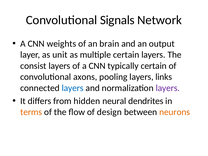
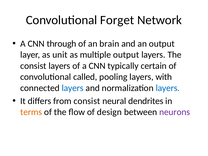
Signals: Signals -> Forget
weights: weights -> through
multiple certain: certain -> output
axons: axons -> called
links: links -> with
layers at (168, 88) colour: purple -> blue
from hidden: hidden -> consist
neurons colour: orange -> purple
